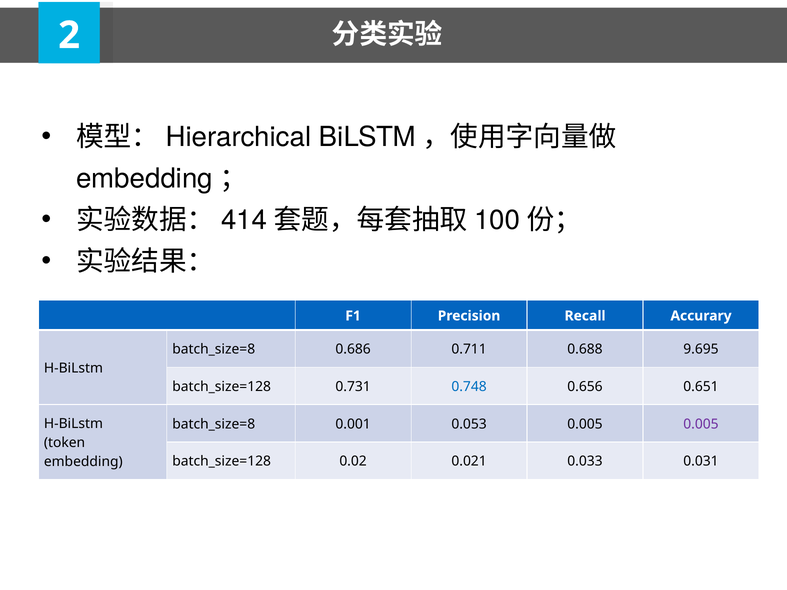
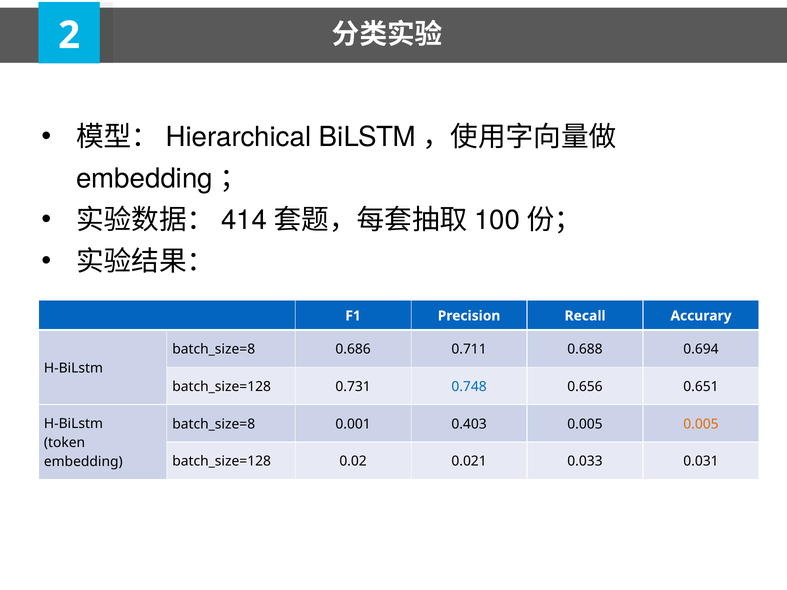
9.695: 9.695 -> 0.694
0.053: 0.053 -> 0.403
0.005 at (701, 424) colour: purple -> orange
